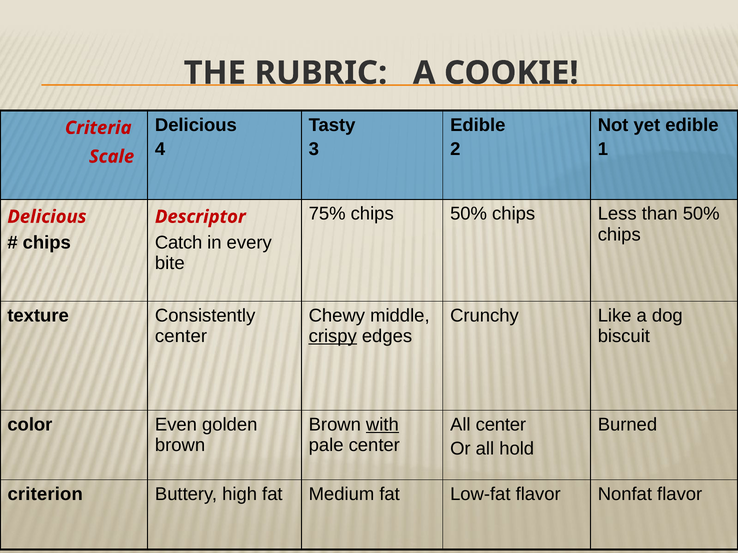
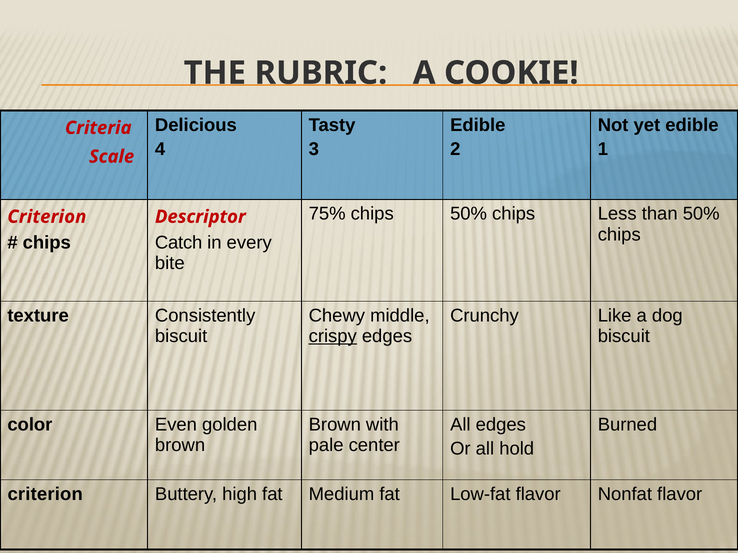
Delicious at (47, 217): Delicious -> Criterion
center at (181, 337): center -> biscuit
with underline: present -> none
All center: center -> edges
